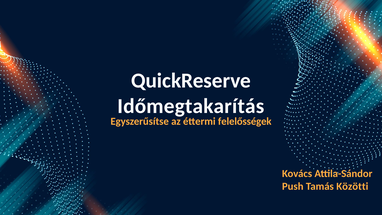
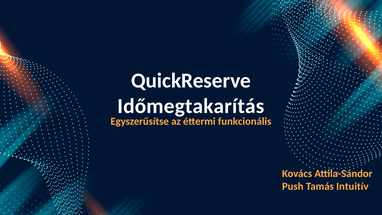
felelősségek: felelősségek -> funkcionális
Közötti: Közötti -> Intuitív
